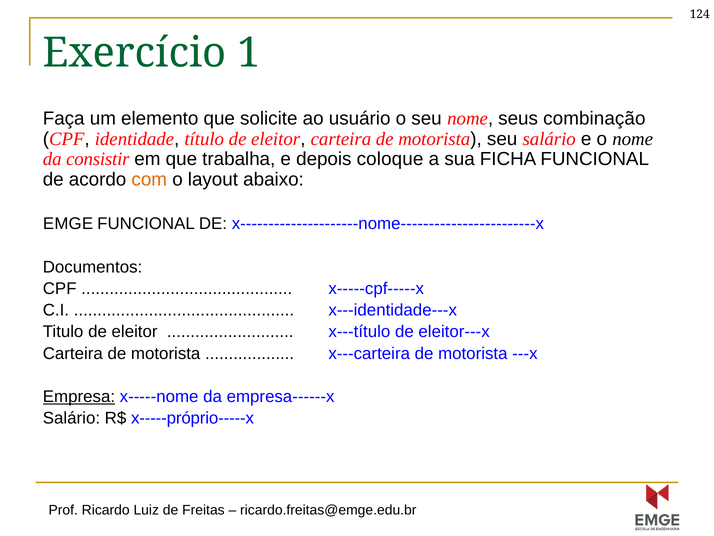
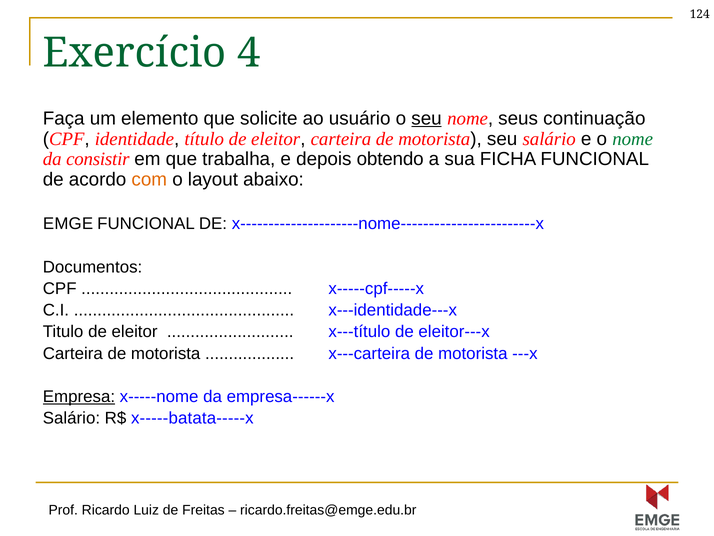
1: 1 -> 4
seu at (427, 118) underline: none -> present
combinação: combinação -> continuação
nome at (633, 139) colour: black -> green
coloque: coloque -> obtendo
x-----próprio-----x: x-----próprio-----x -> x-----batata-----x
